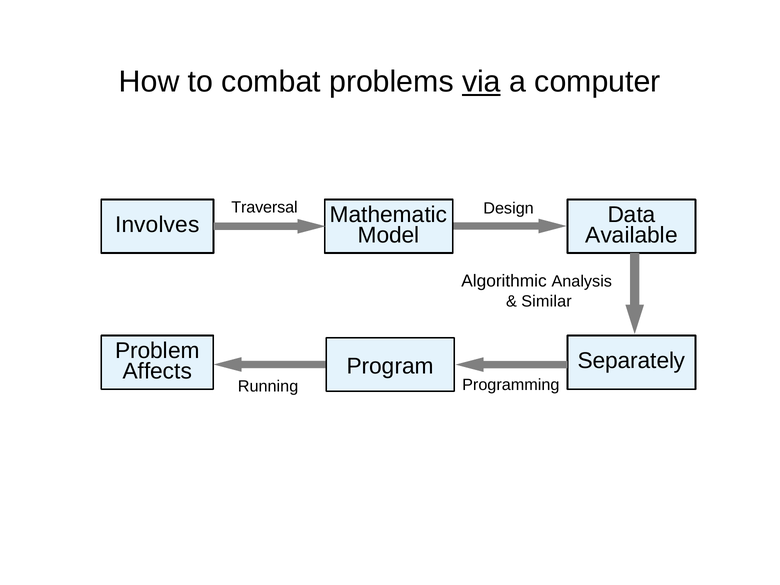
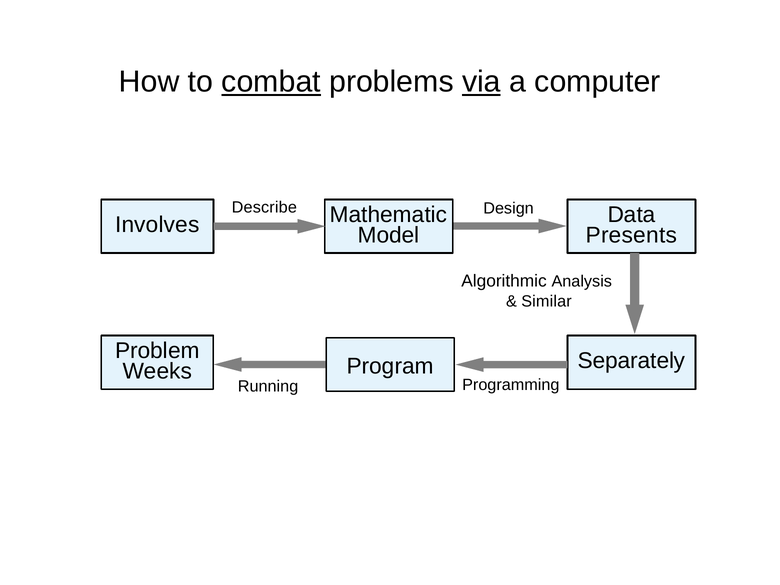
combat underline: none -> present
Traversal: Traversal -> Describe
Available: Available -> Presents
Affects: Affects -> Weeks
